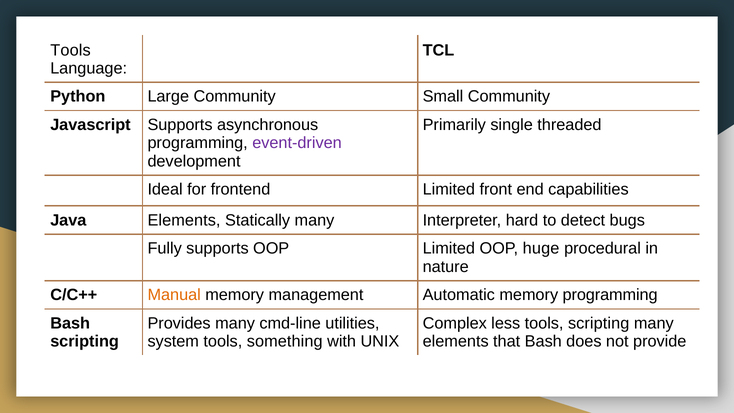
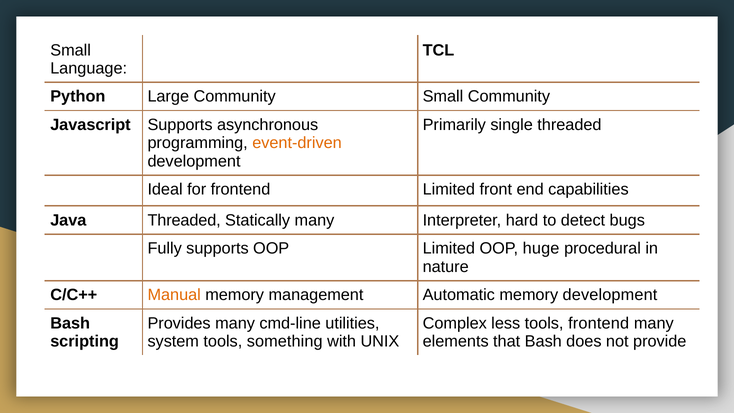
Tools at (71, 50): Tools -> Small
event-driven colour: purple -> orange
Java Elements: Elements -> Threaded
memory programming: programming -> development
tools scripting: scripting -> frontend
